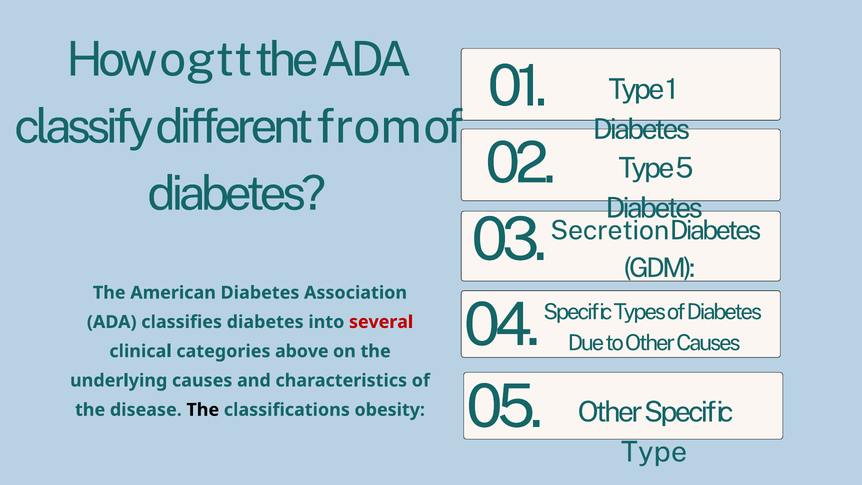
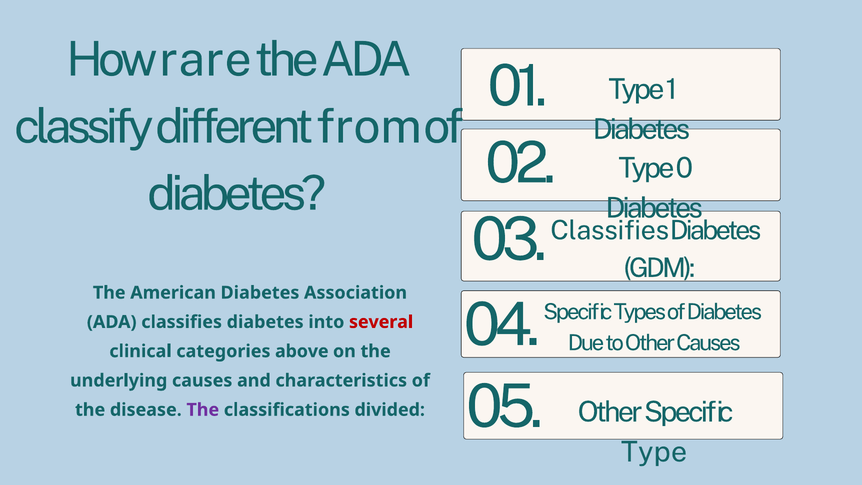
ogtt: ogtt -> rare
5: 5 -> 0
Secretion at (610, 230): Secretion -> Classifies
The at (203, 410) colour: black -> purple
obesity: obesity -> divided
